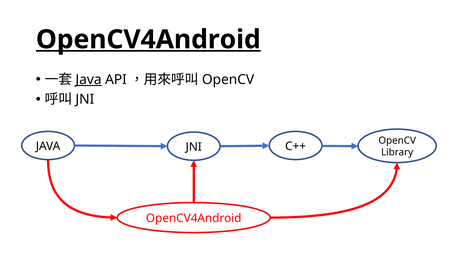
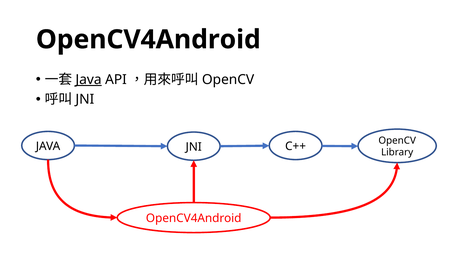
OpenCV4Android at (148, 40) underline: present -> none
